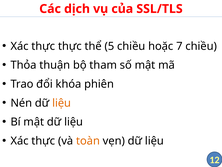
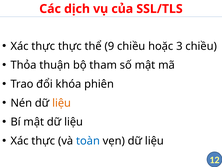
5: 5 -> 9
7: 7 -> 3
toàn colour: orange -> blue
